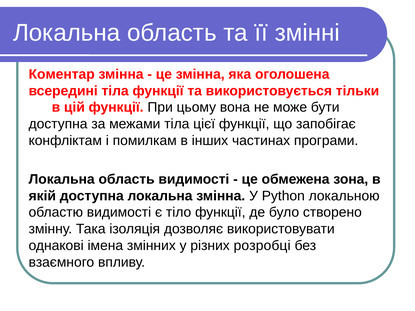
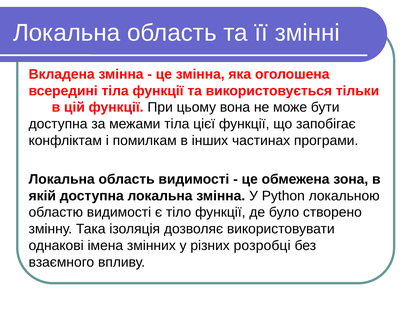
Коментар: Коментар -> Вкладена
